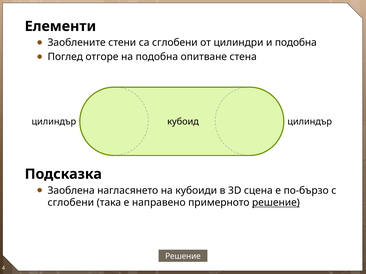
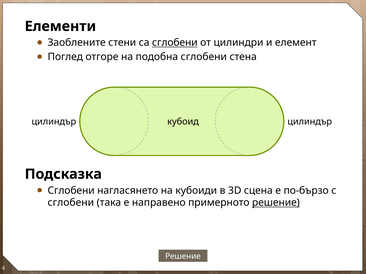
сглобени at (175, 43) underline: none -> present
и подобна: подобна -> елемент
подобна опитване: опитване -> сглобени
Заоблена at (71, 191): Заоблена -> Сглобени
